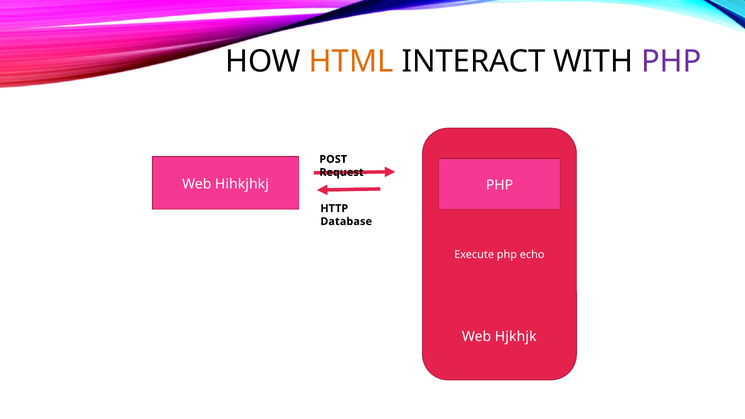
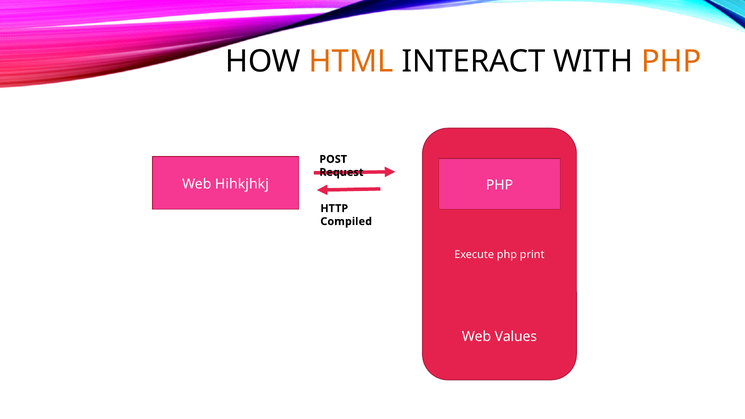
PHP at (671, 62) colour: purple -> orange
Database: Database -> Compiled
echo: echo -> print
Hjkhjk: Hjkhjk -> Values
